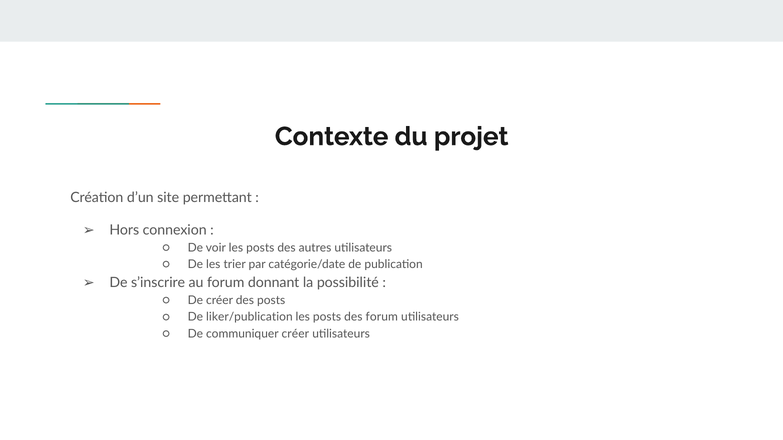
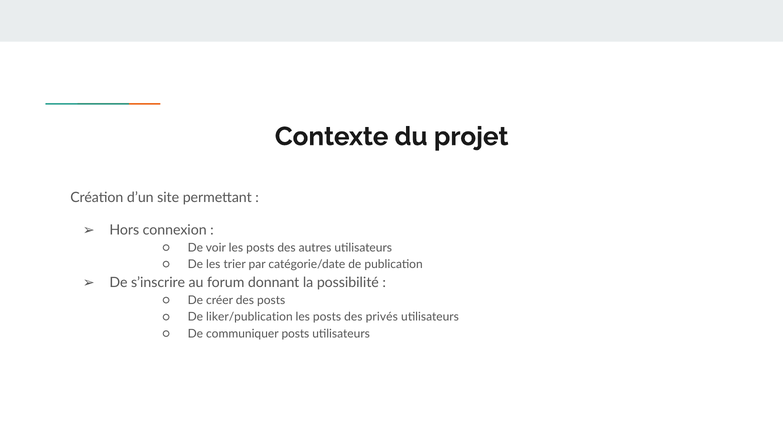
des forum: forum -> privés
communiquer créer: créer -> posts
